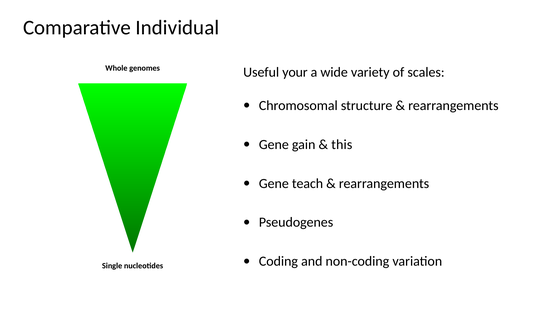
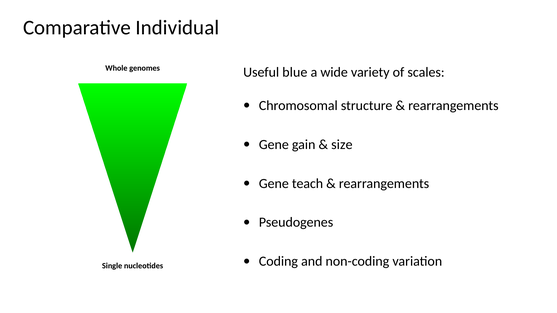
your: your -> blue
this: this -> size
